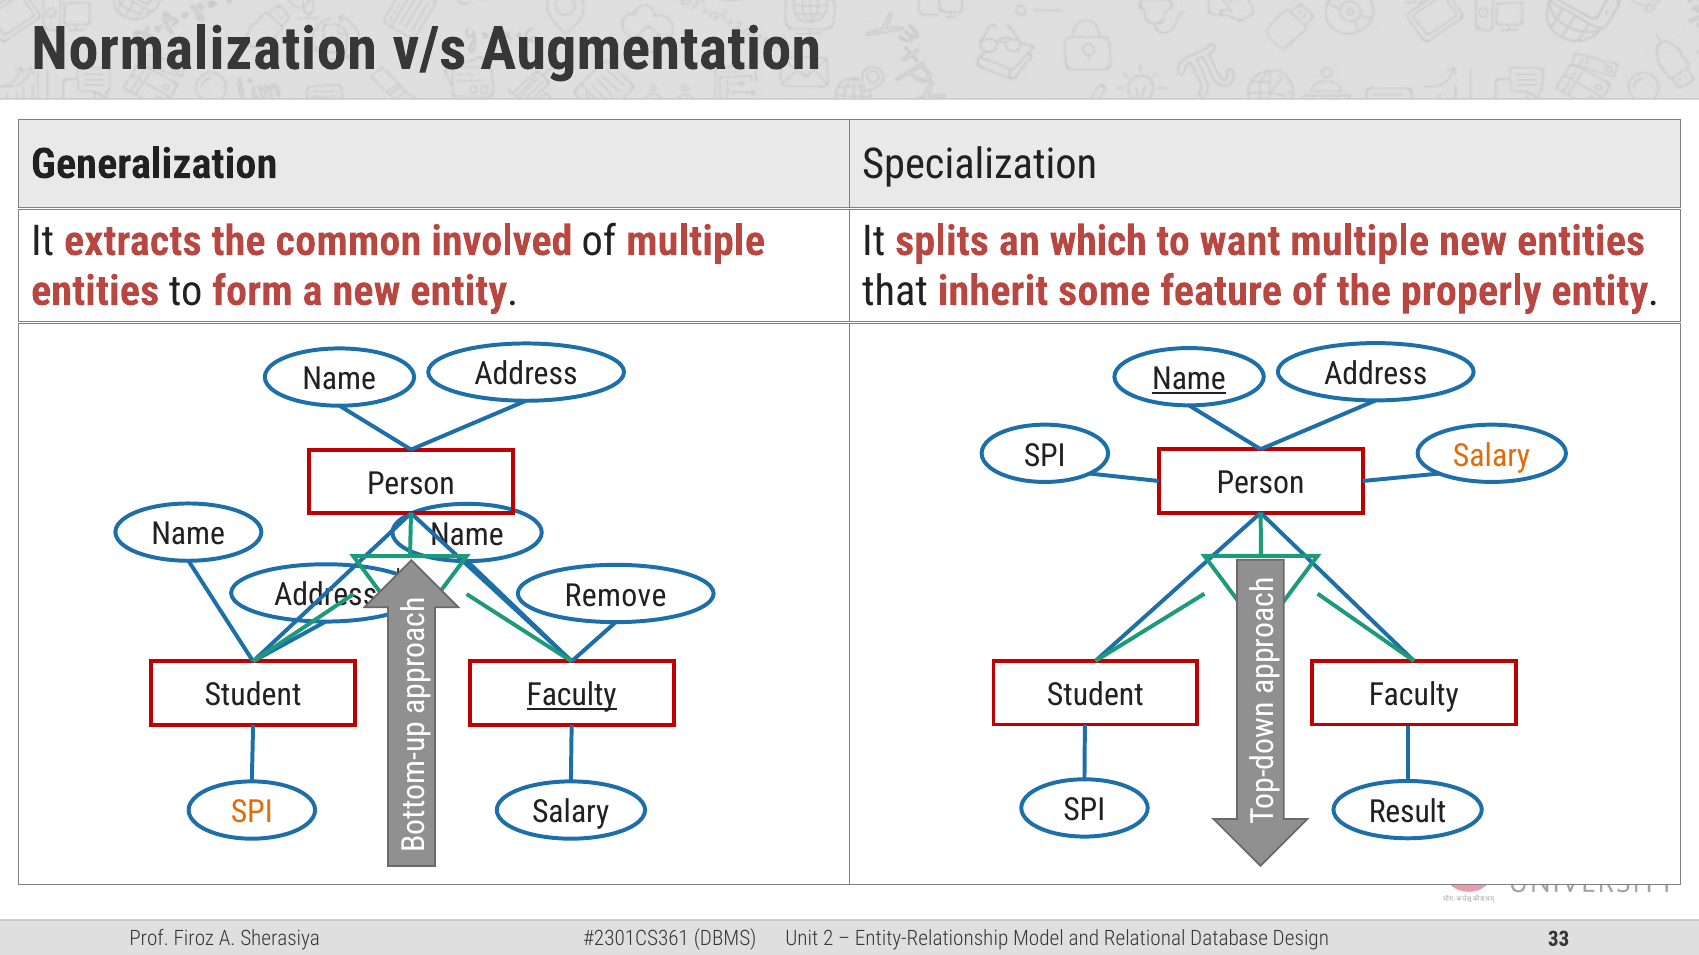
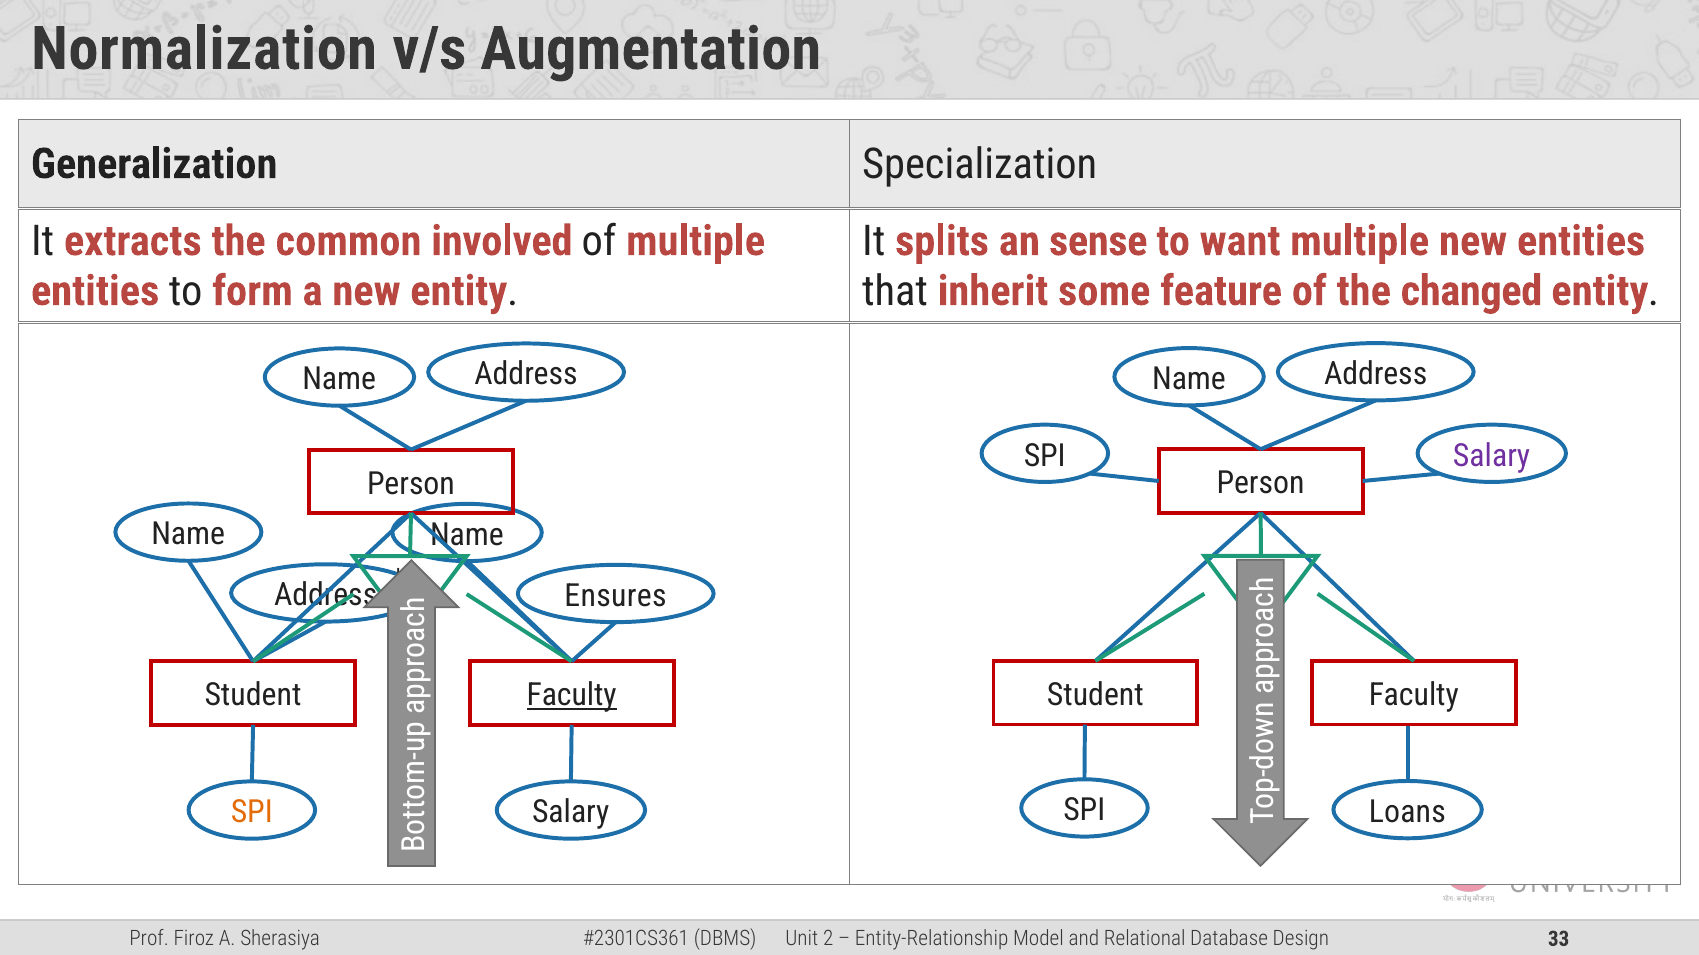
which: which -> sense
properly: properly -> changed
Name at (1189, 379) underline: present -> none
Salary at (1492, 456) colour: orange -> purple
Remove: Remove -> Ensures
Result: Result -> Loans
